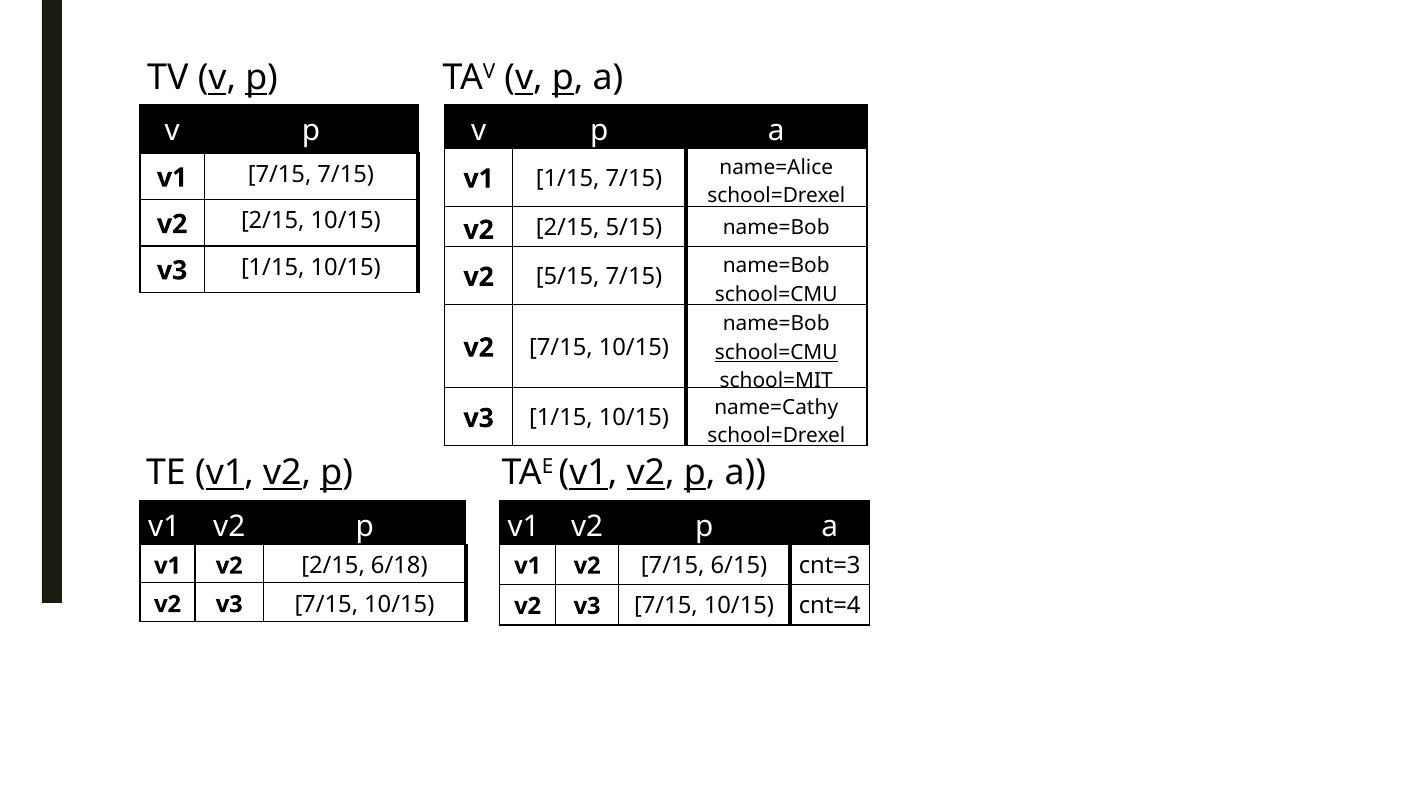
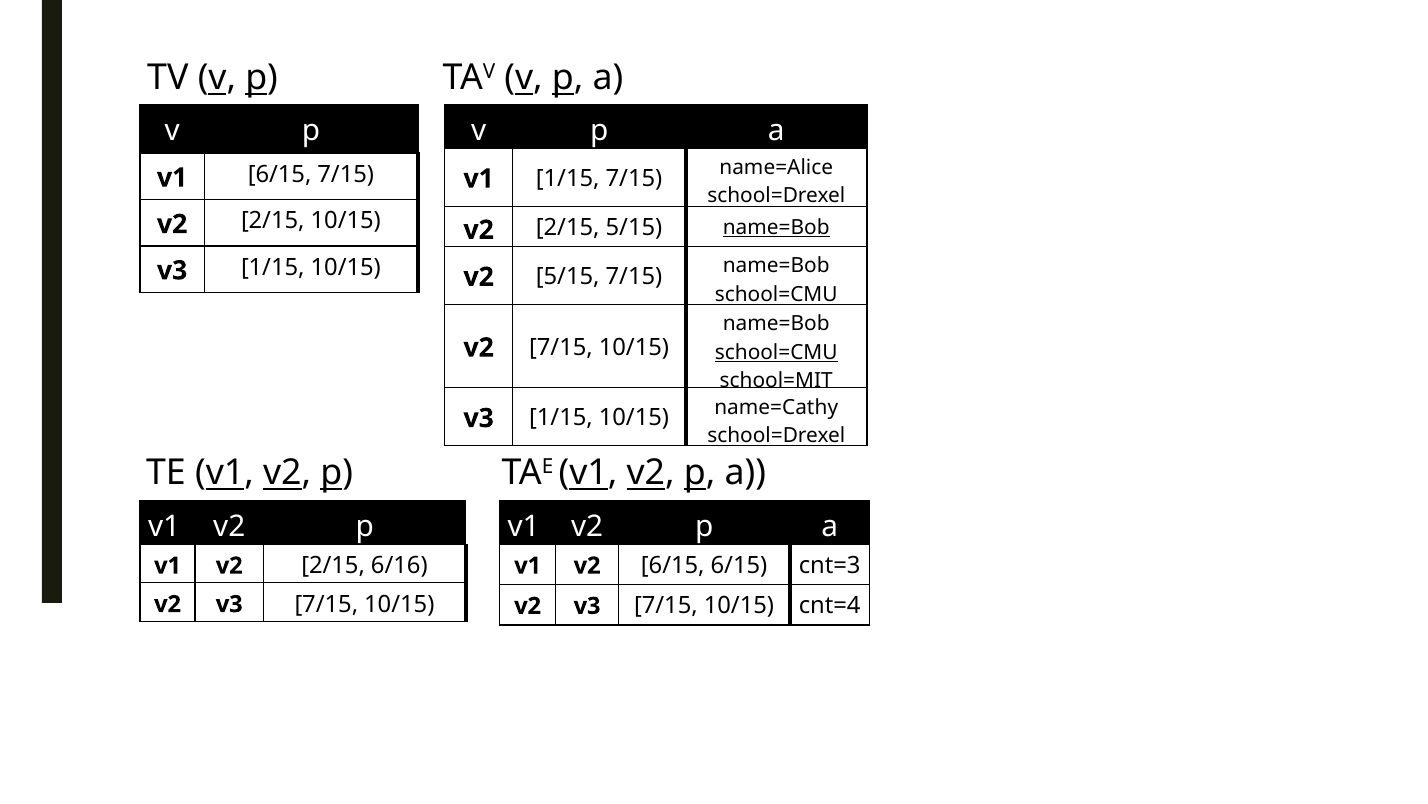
v1 7/15: 7/15 -> 6/15
name=Bob at (776, 227) underline: none -> present
6/18: 6/18 -> 6/16
v1 v2 7/15: 7/15 -> 6/15
